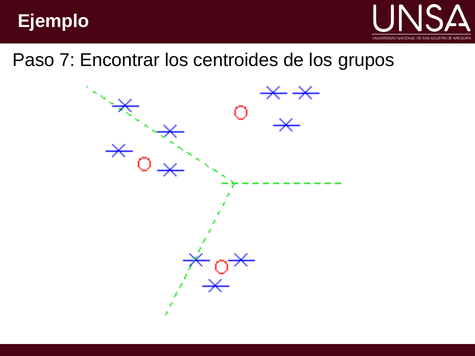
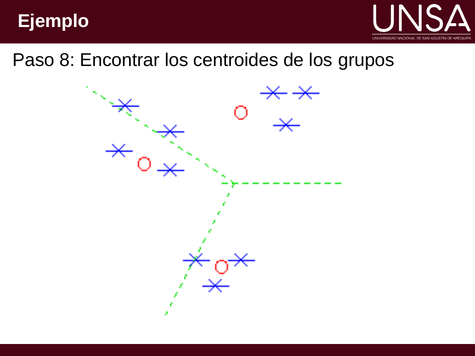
7: 7 -> 8
